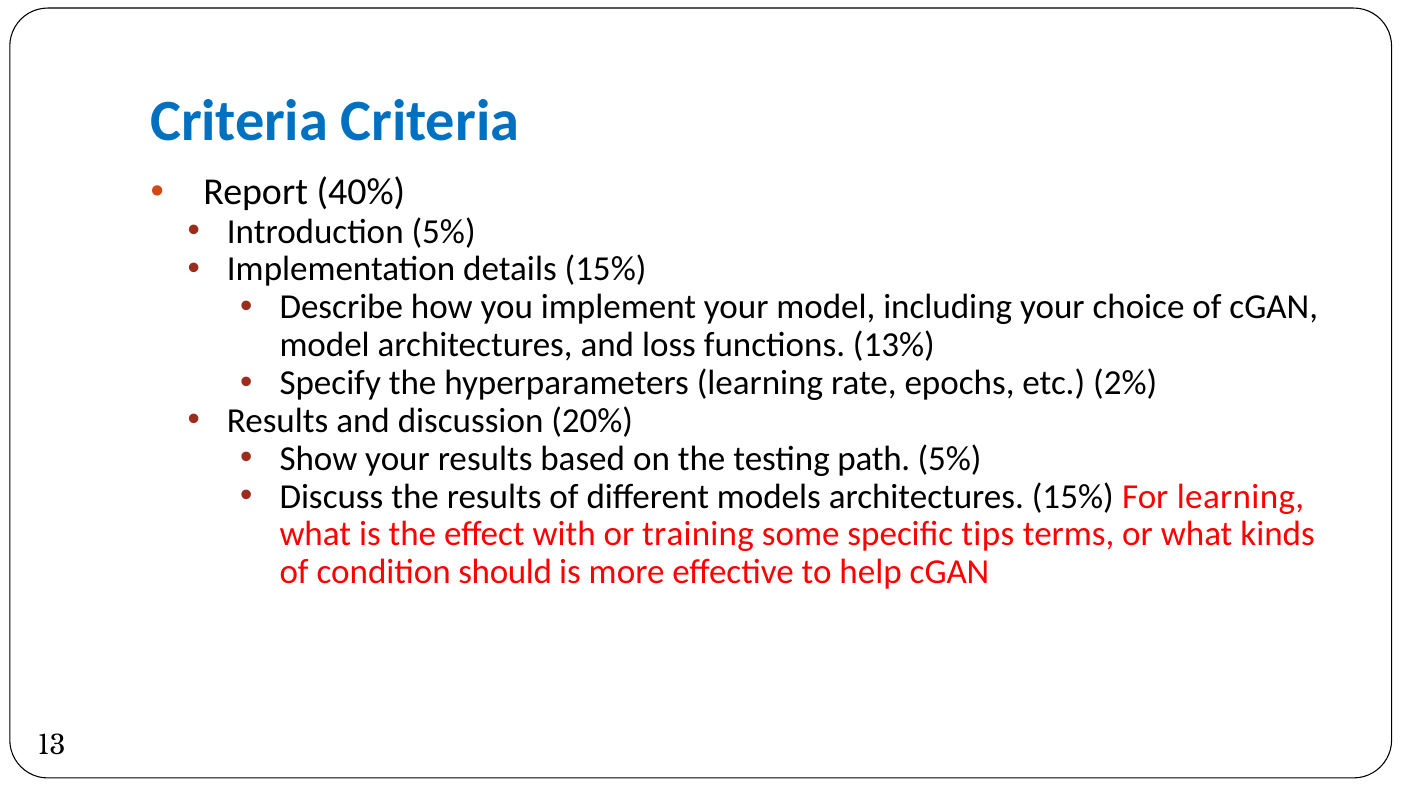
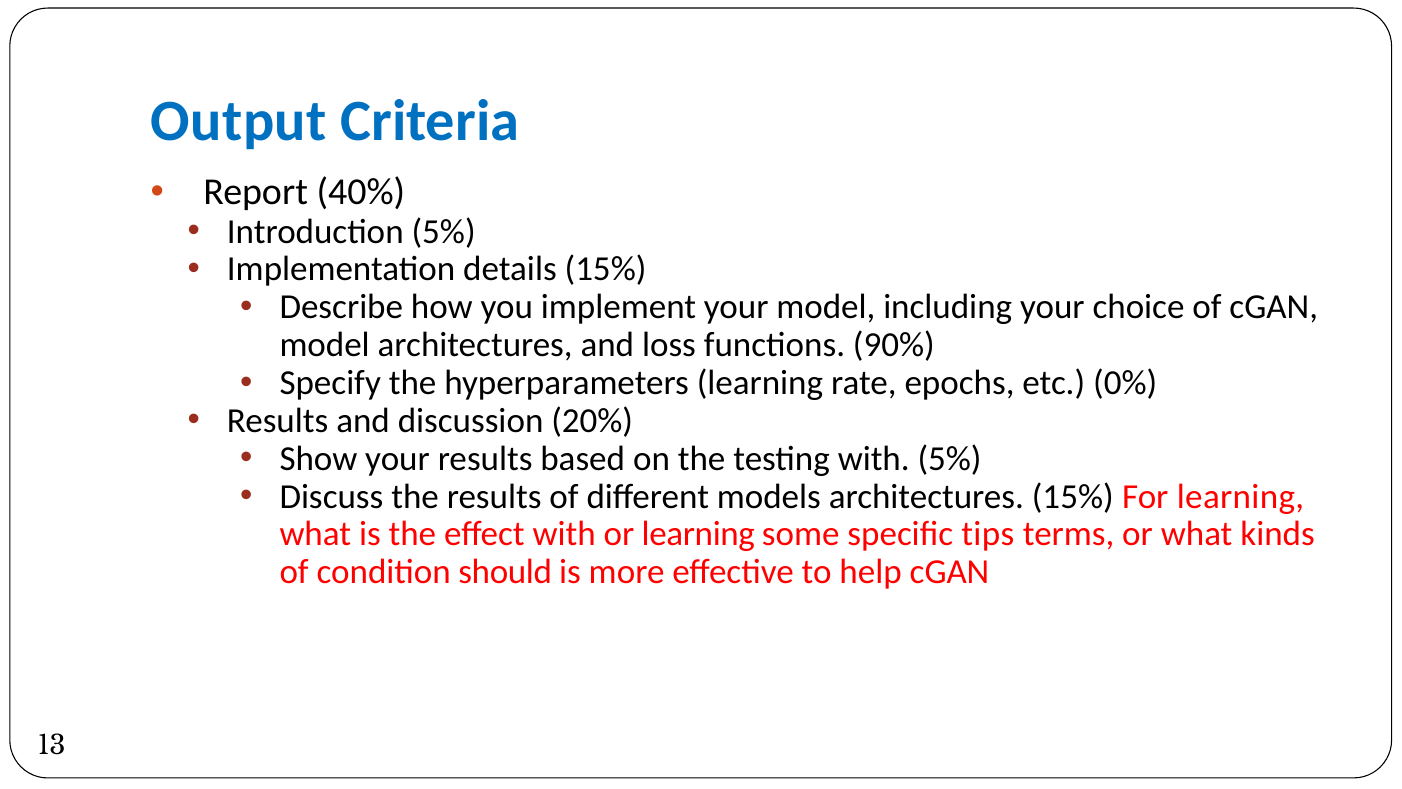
Criteria at (239, 121): Criteria -> Output
13%: 13% -> 90%
2%: 2% -> 0%
testing path: path -> with
or training: training -> learning
